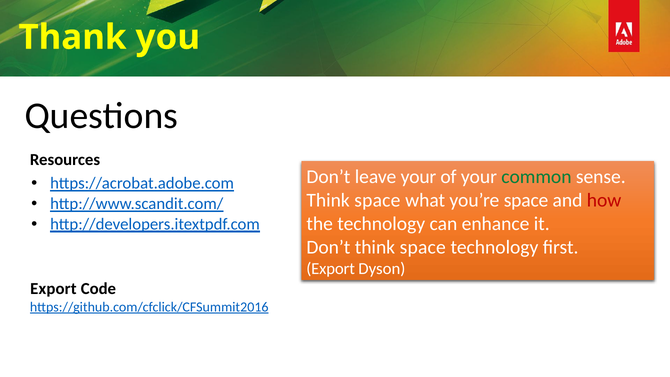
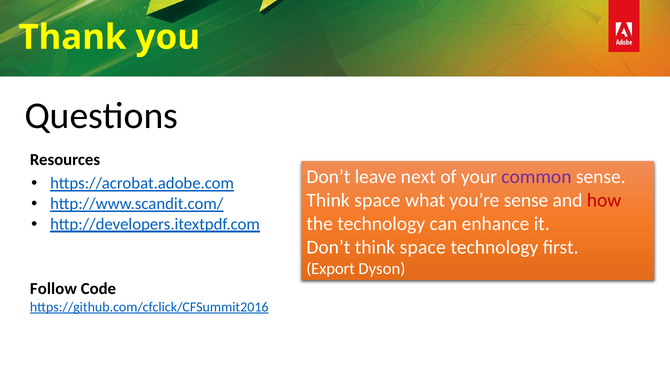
leave your: your -> next
common colour: green -> purple
you’re space: space -> sense
Export at (53, 289): Export -> Follow
